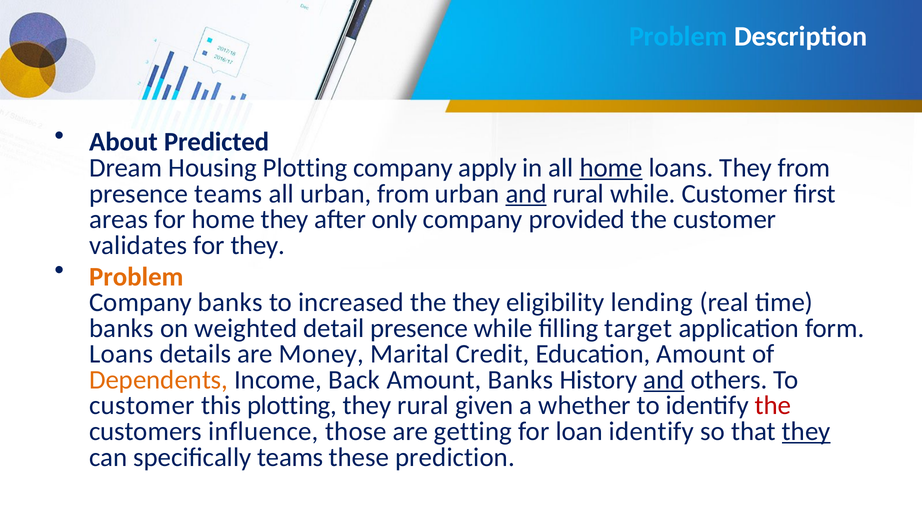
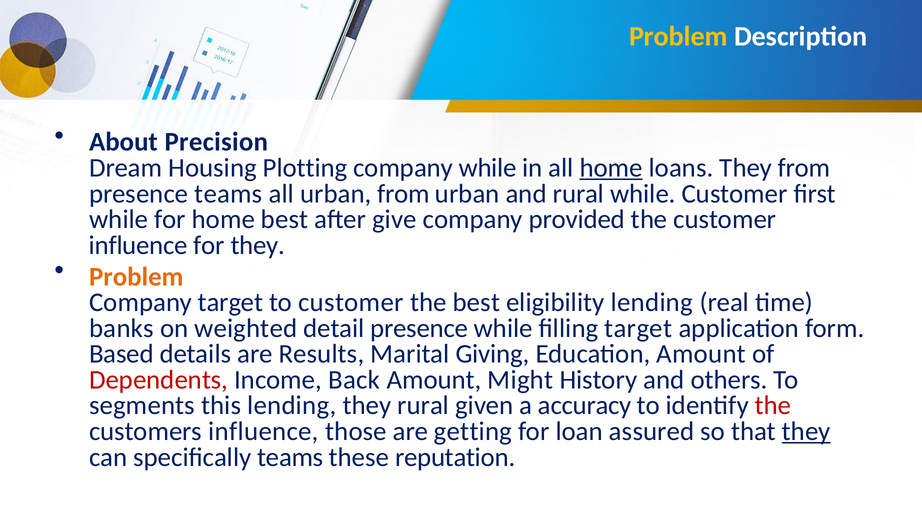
Problem at (678, 37) colour: light blue -> yellow
Predicted: Predicted -> Precision
company apply: apply -> while
and at (526, 194) underline: present -> none
areas at (119, 220): areas -> while
home they: they -> best
only: only -> give
validates at (138, 246): validates -> influence
Company banks: banks -> target
to increased: increased -> customer
the they: they -> best
Loans at (121, 354): Loans -> Based
Money: Money -> Results
Credit: Credit -> Giving
Dependents colour: orange -> red
Amount Banks: Banks -> Might
and at (664, 380) underline: present -> none
customer at (142, 406): customer -> segments
this plotting: plotting -> lending
whether: whether -> accuracy
loan identify: identify -> assured
prediction: prediction -> reputation
